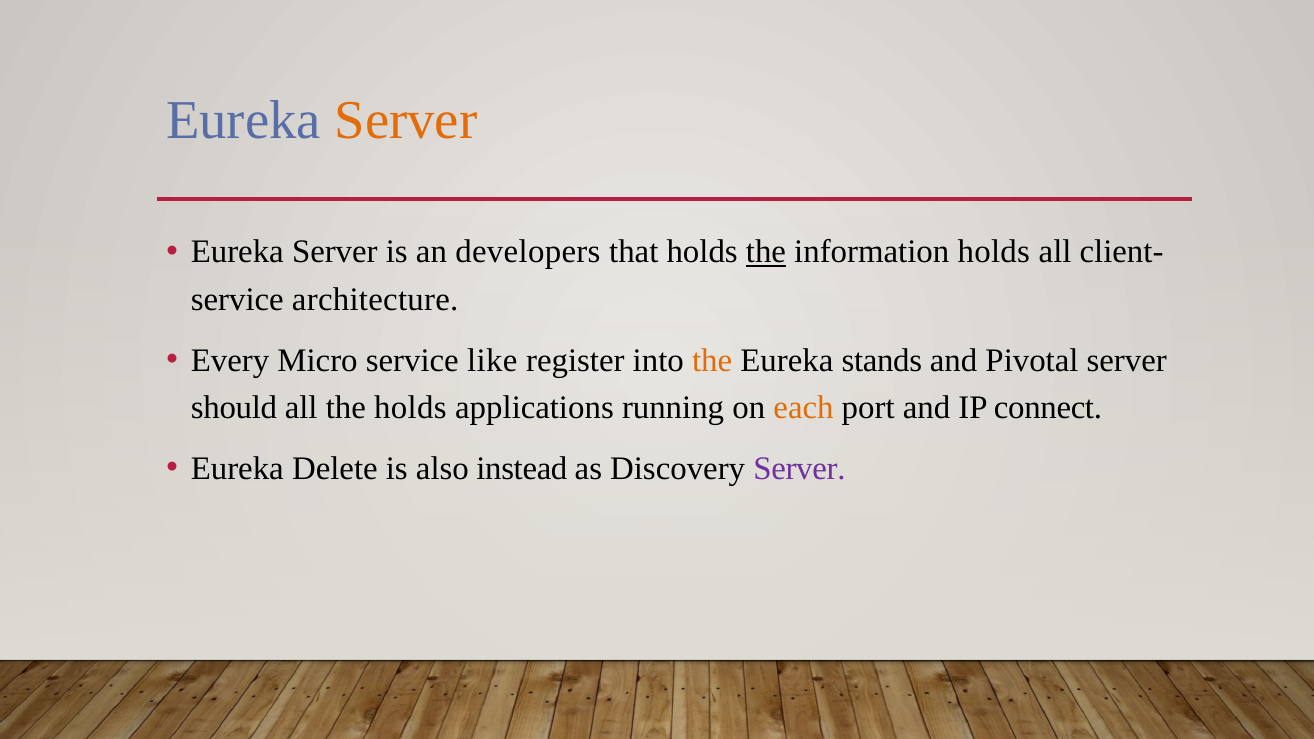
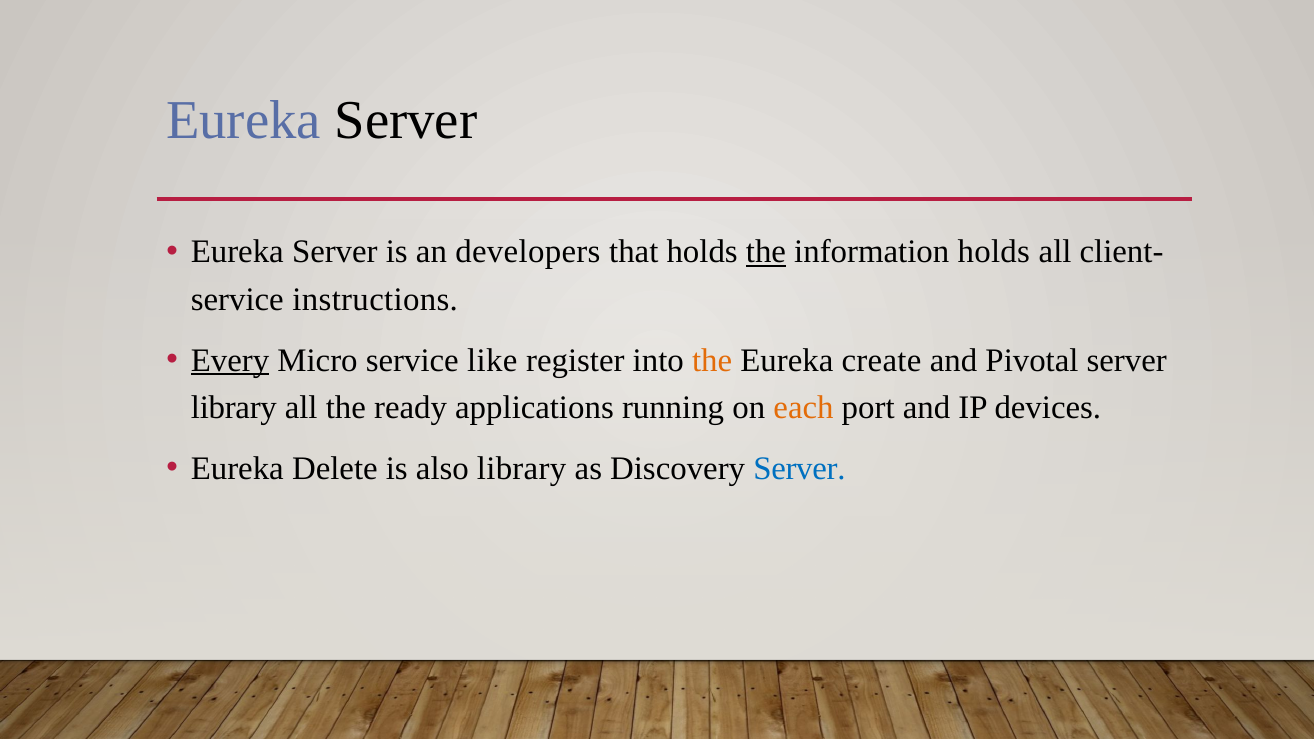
Server at (406, 121) colour: orange -> black
architecture: architecture -> instructions
Every underline: none -> present
stands: stands -> create
should at (234, 408): should -> library
the holds: holds -> ready
connect: connect -> devices
also instead: instead -> library
Server at (799, 469) colour: purple -> blue
